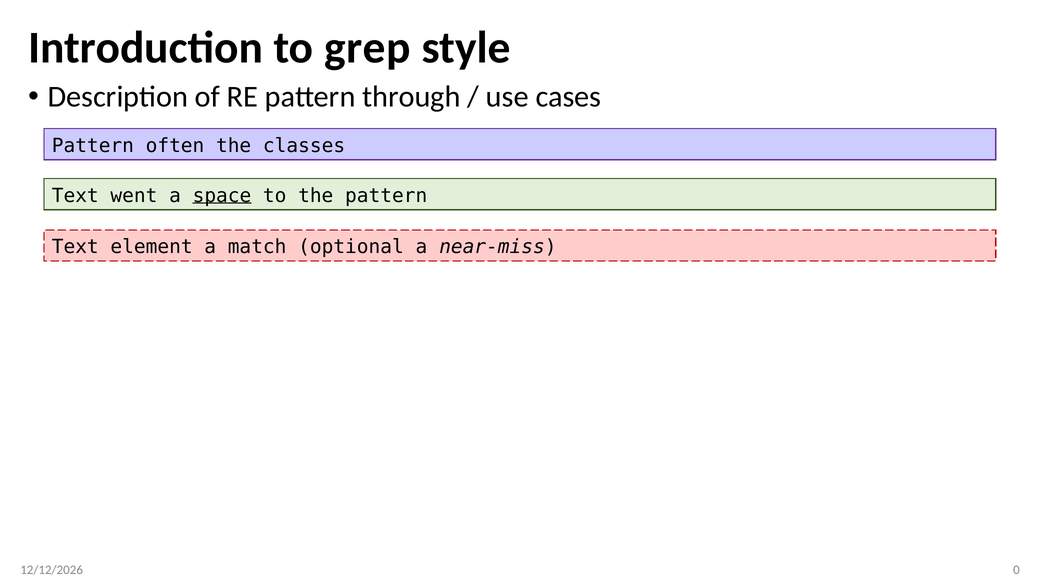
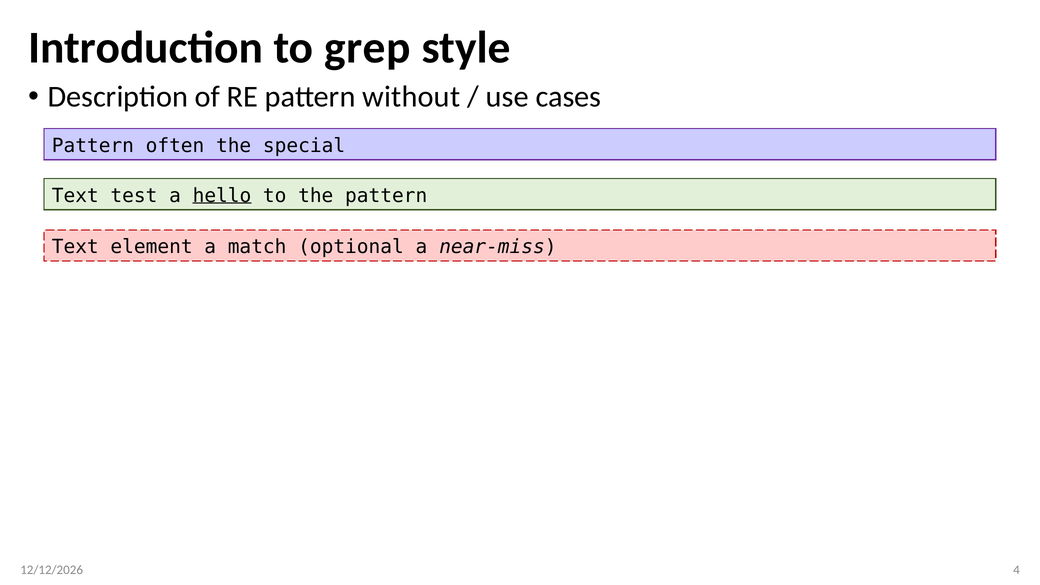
through: through -> without
classes: classes -> special
went: went -> test
space: space -> hello
0: 0 -> 4
